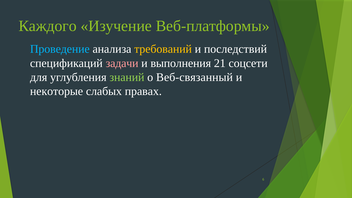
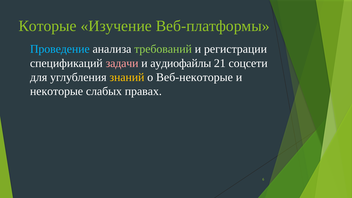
Каждого: Каждого -> Которые
требований colour: yellow -> light green
последствий: последствий -> регистрации
выполнения: выполнения -> аудиофайлы
знаний colour: light green -> yellow
Веб-связанный: Веб-связанный -> Веб-некоторые
